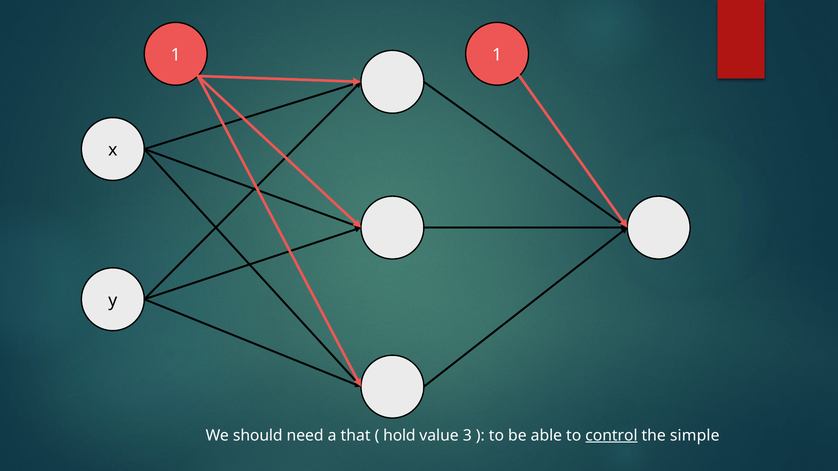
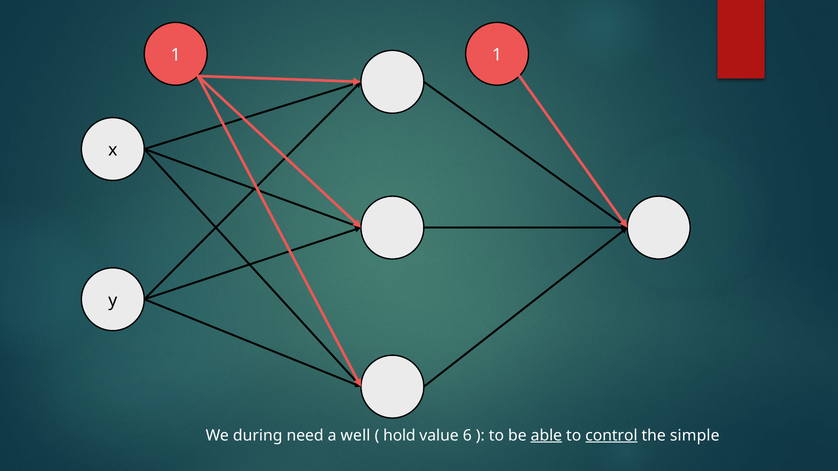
should: should -> during
that: that -> well
3: 3 -> 6
able underline: none -> present
